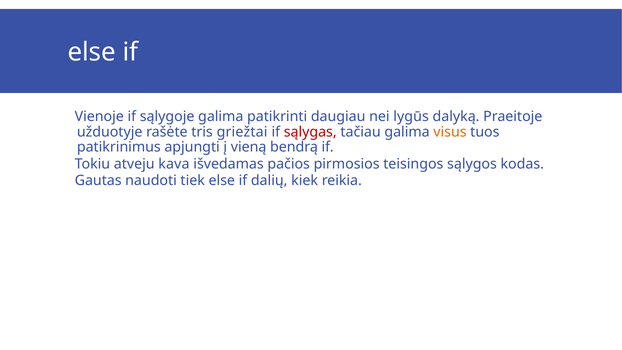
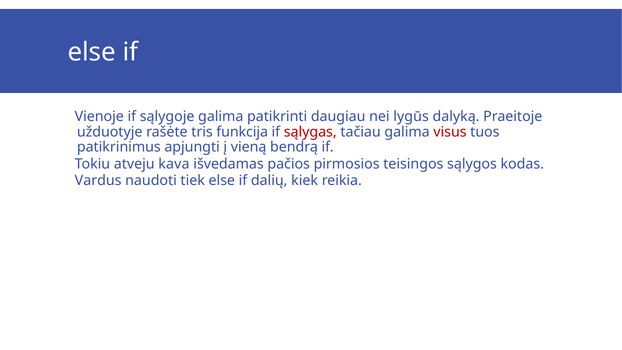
griežtai: griežtai -> funkcija
visus colour: orange -> red
Gautas: Gautas -> Vardus
